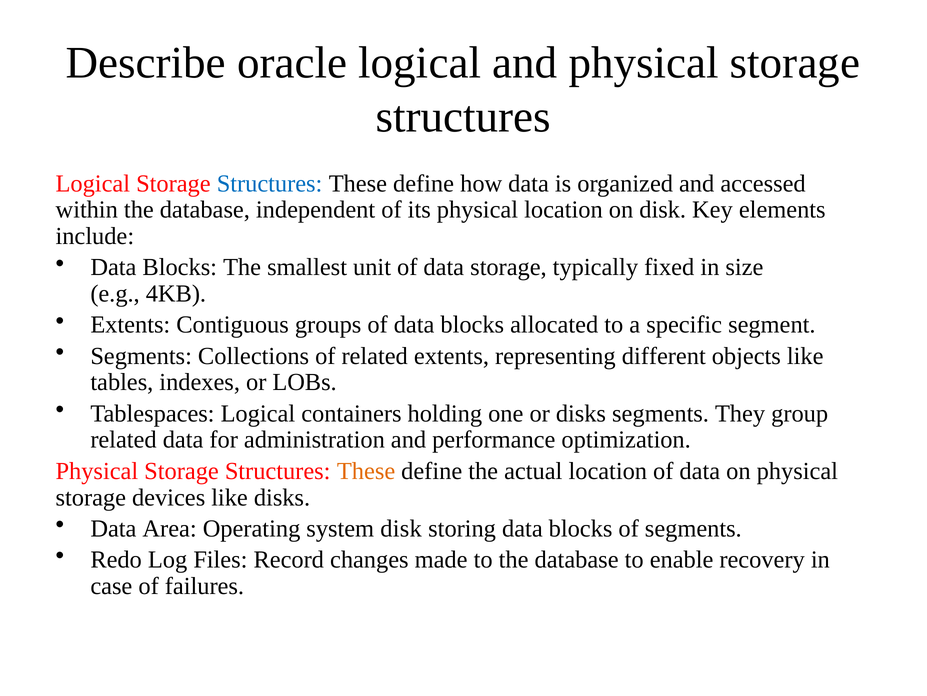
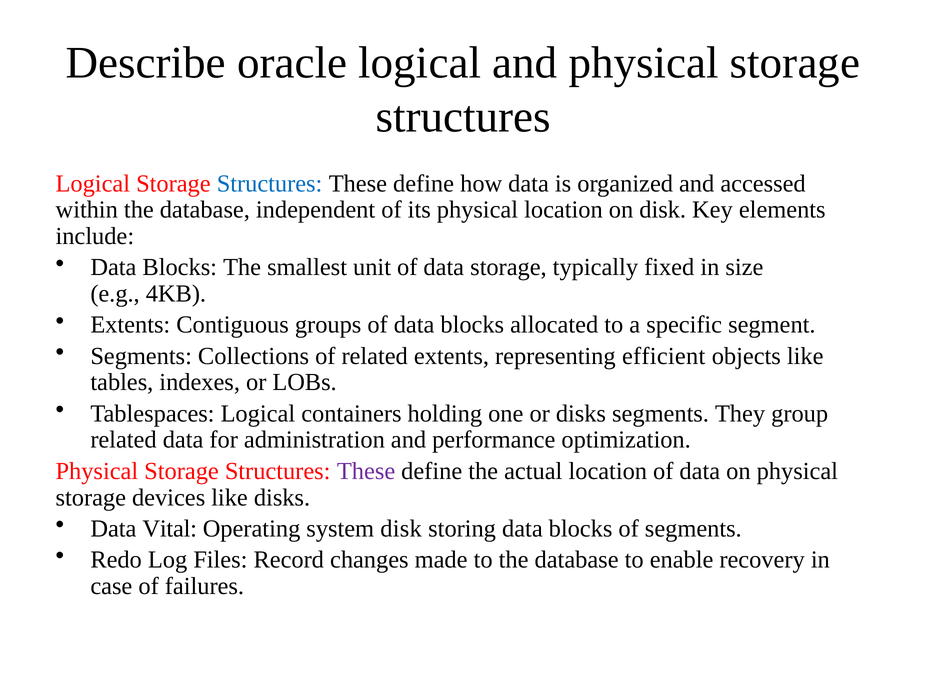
different: different -> efficient
These at (366, 470) colour: orange -> purple
Area: Area -> Vital
